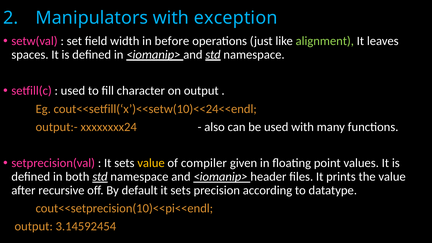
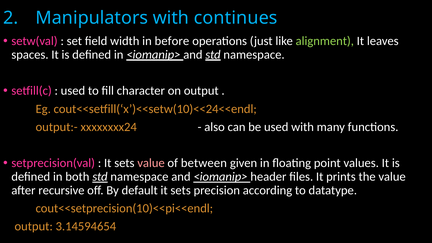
exception: exception -> continues
value at (151, 163) colour: yellow -> pink
compiler: compiler -> between
3.14592454: 3.14592454 -> 3.14594654
